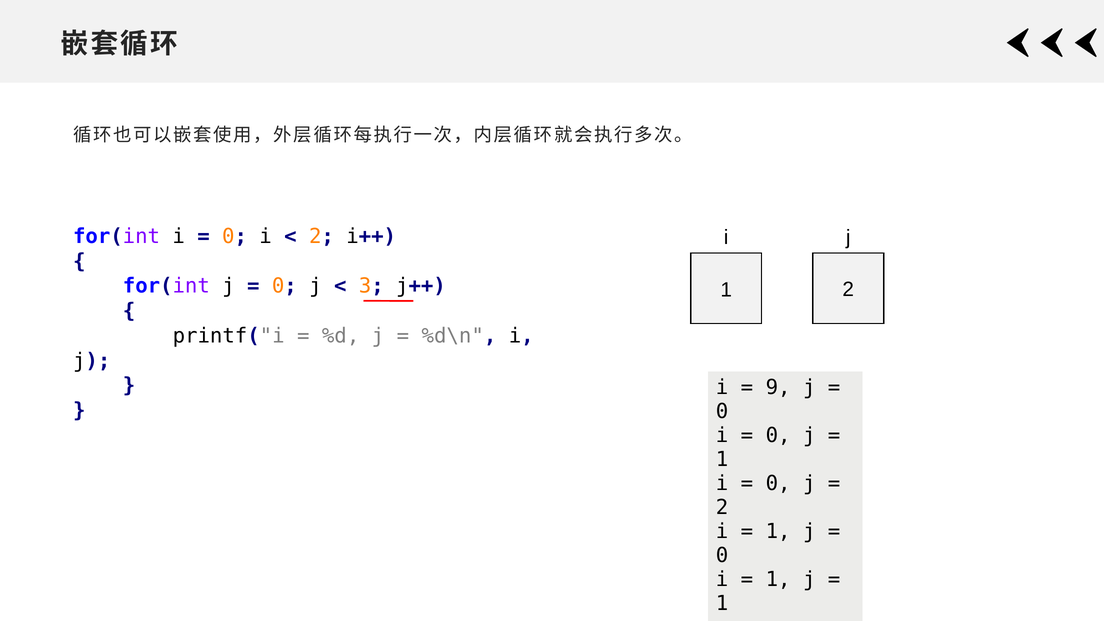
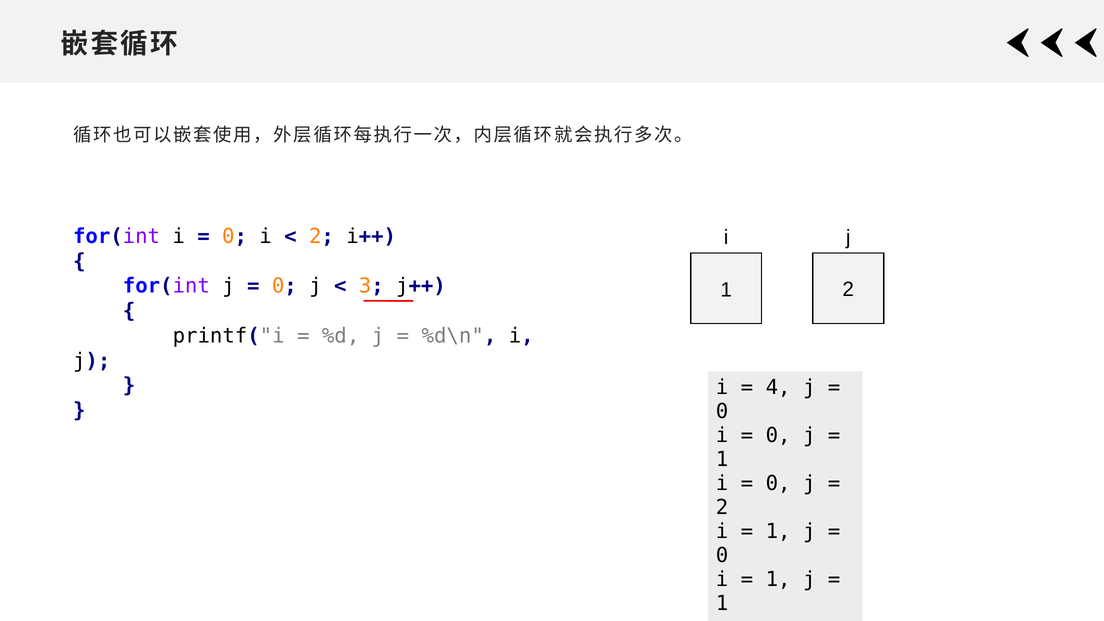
9: 9 -> 4
